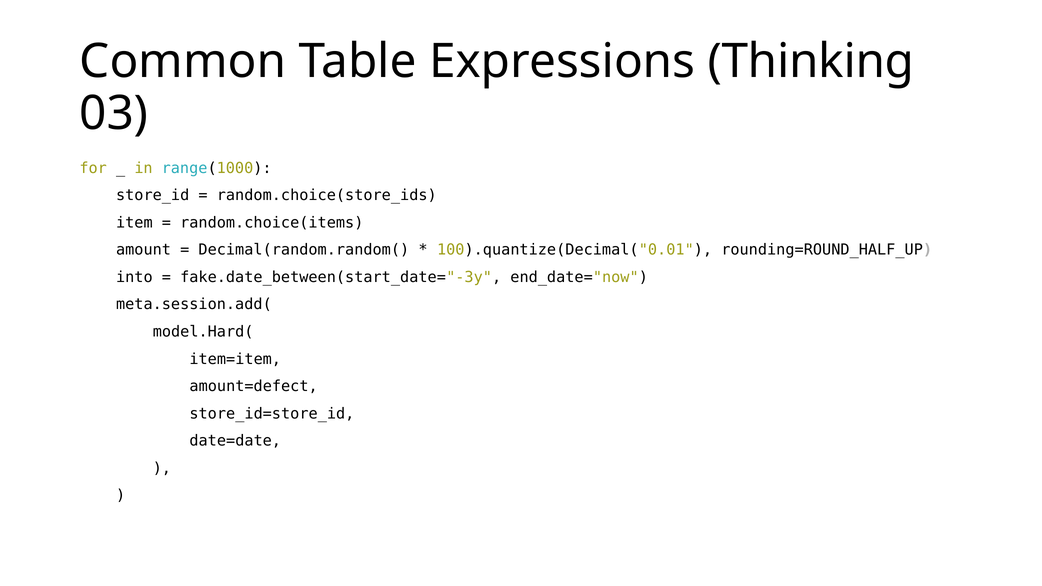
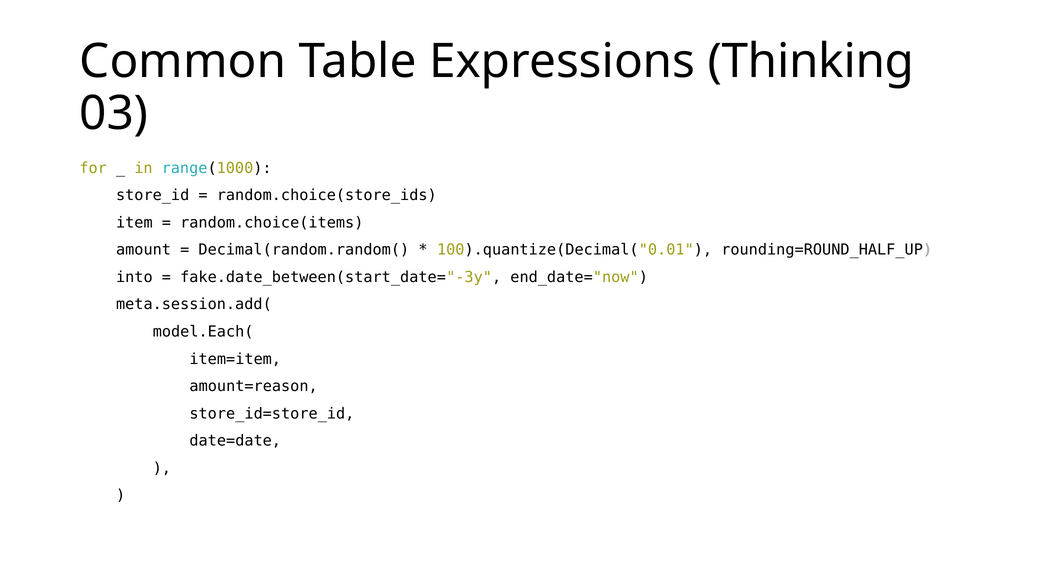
model.Hard(: model.Hard( -> model.Each(
amount=defect: amount=defect -> amount=reason
